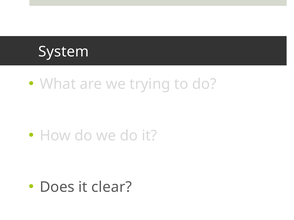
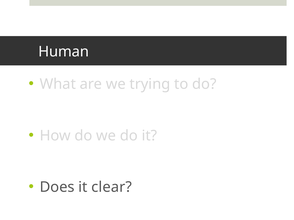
System: System -> Human
